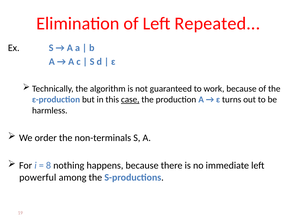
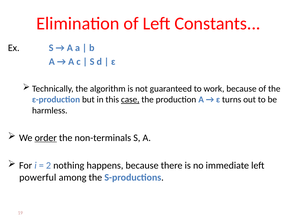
Repeated: Repeated -> Constants
order underline: none -> present
8: 8 -> 2
